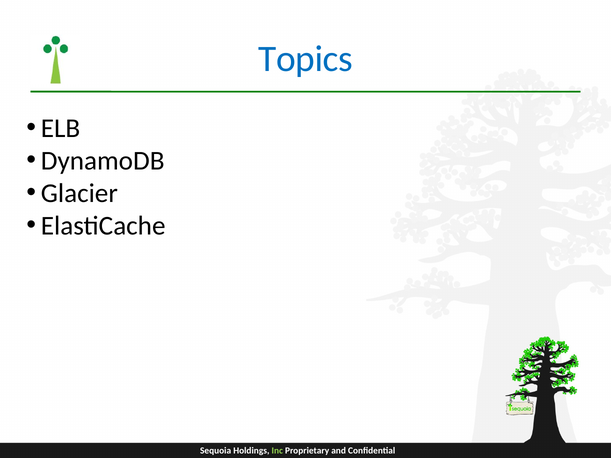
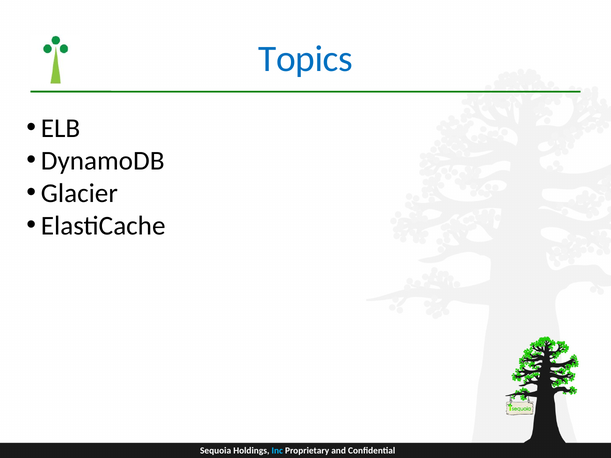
Inc colour: light green -> light blue
